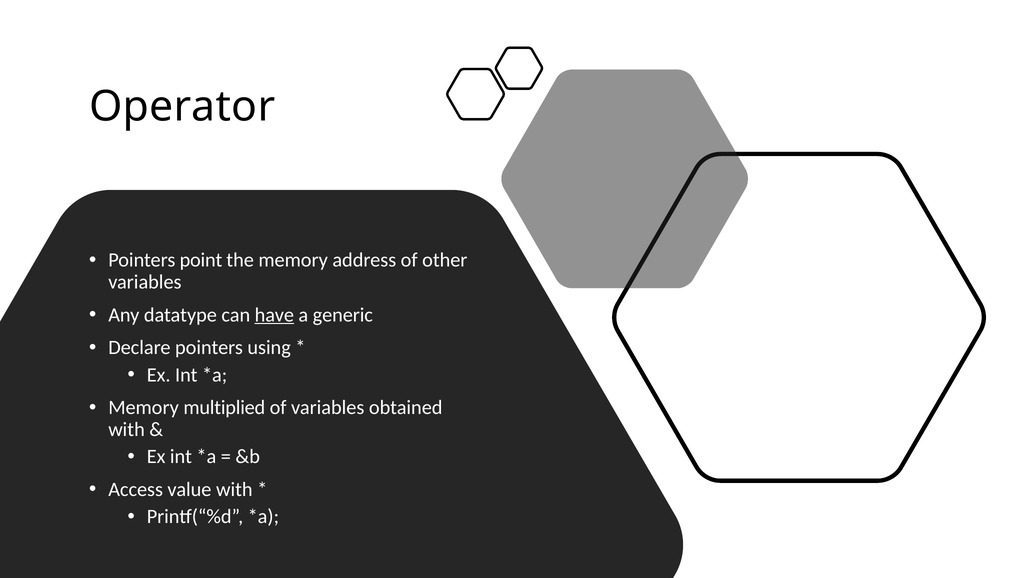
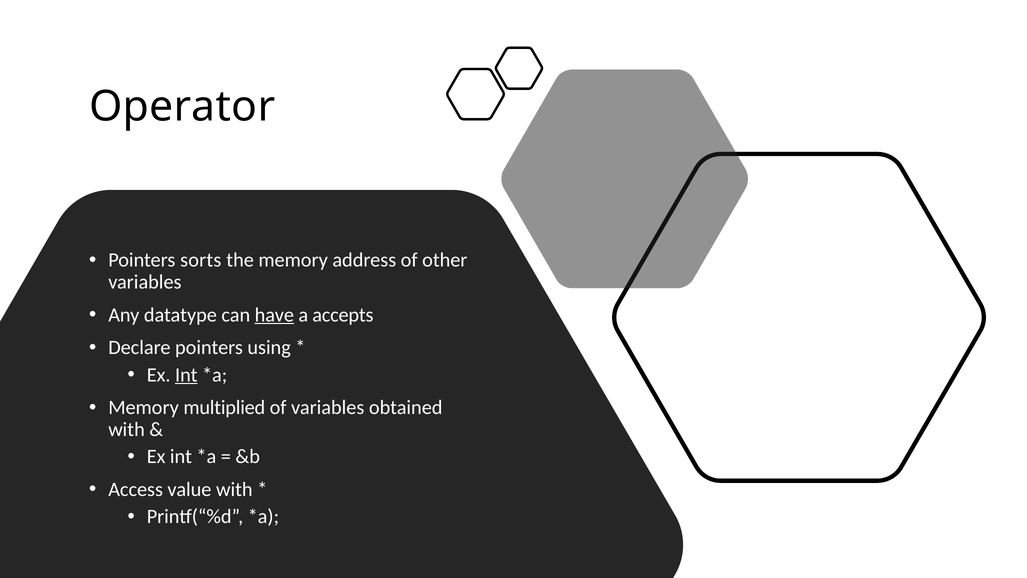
point: point -> sorts
generic: generic -> accepts
Int at (186, 375) underline: none -> present
